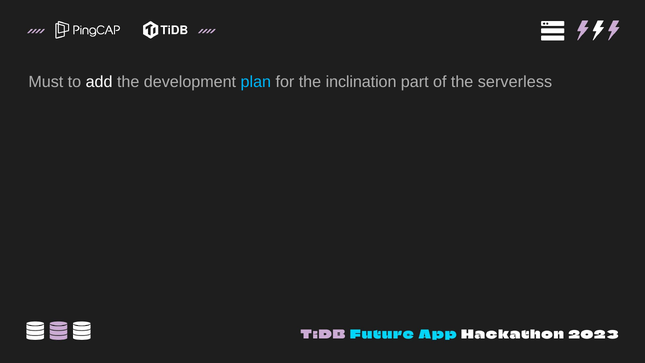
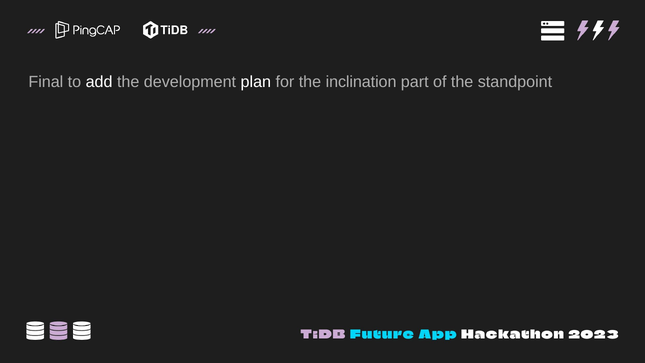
Must: Must -> Final
plan colour: light blue -> white
serverless: serverless -> standpoint
